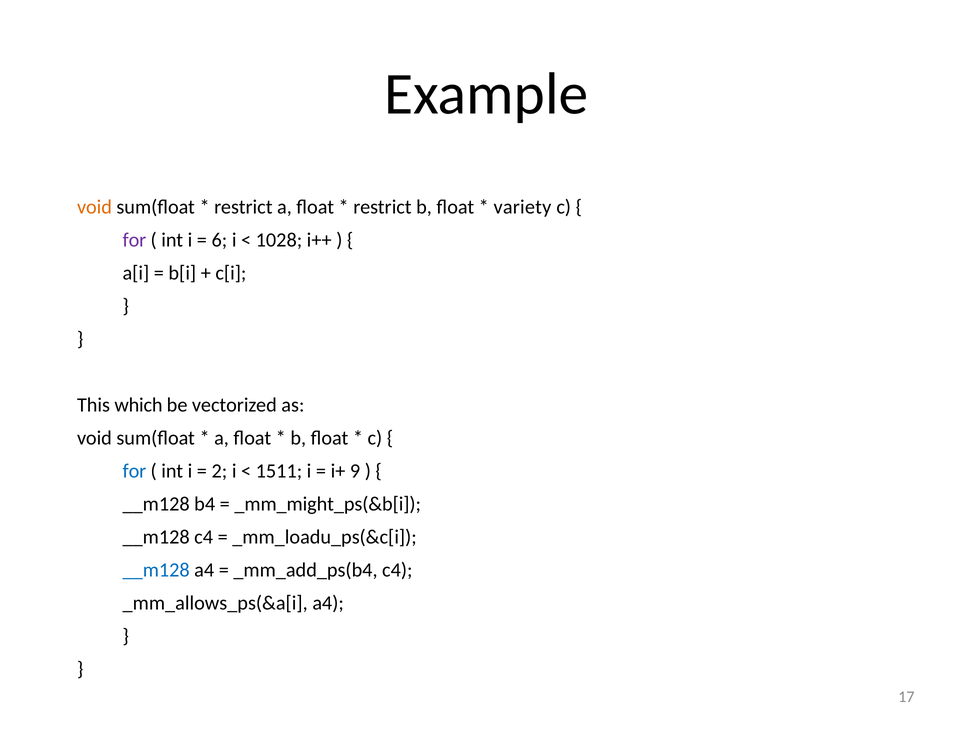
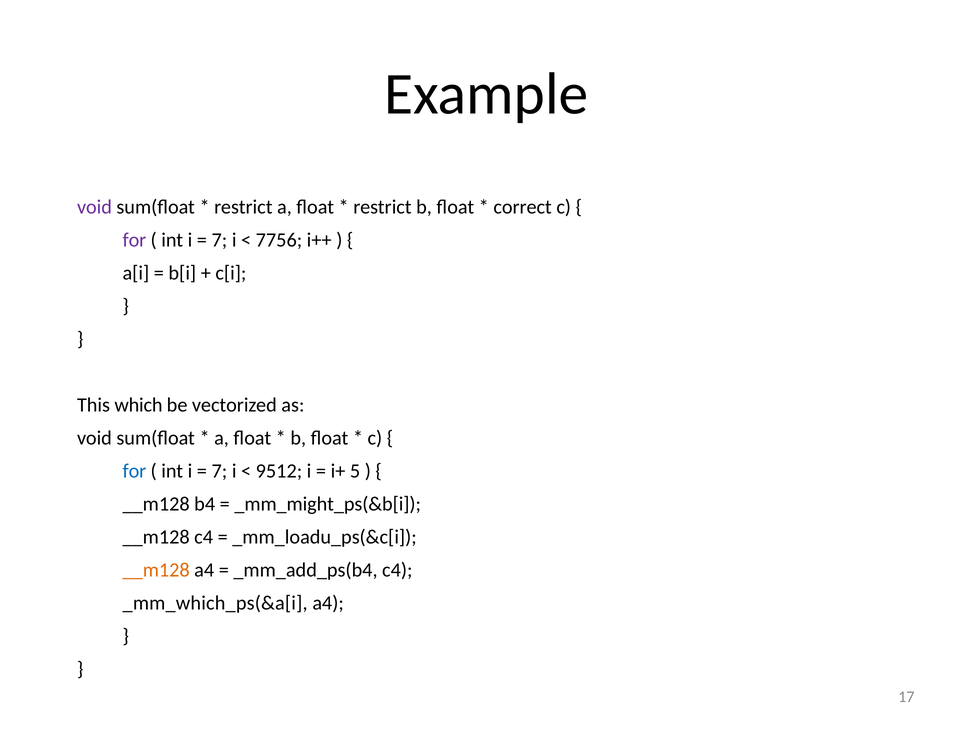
void at (94, 207) colour: orange -> purple
variety: variety -> correct
6 at (219, 240): 6 -> 7
1028: 1028 -> 7756
2 at (219, 471): 2 -> 7
1511: 1511 -> 9512
9: 9 -> 5
__m128 at (156, 570) colour: blue -> orange
_mm_allows_ps(&a[i: _mm_allows_ps(&a[i -> _mm_which_ps(&a[i
